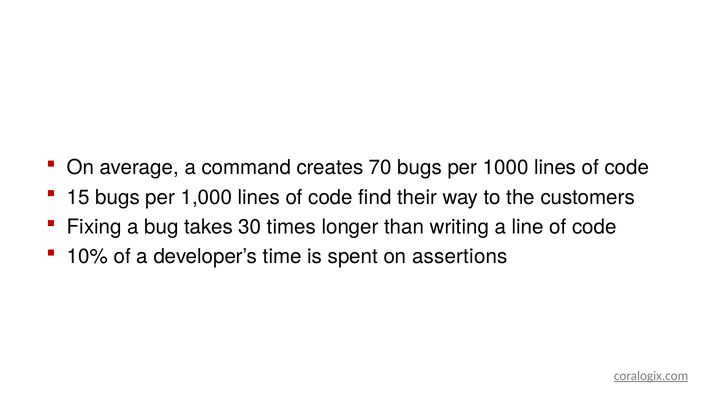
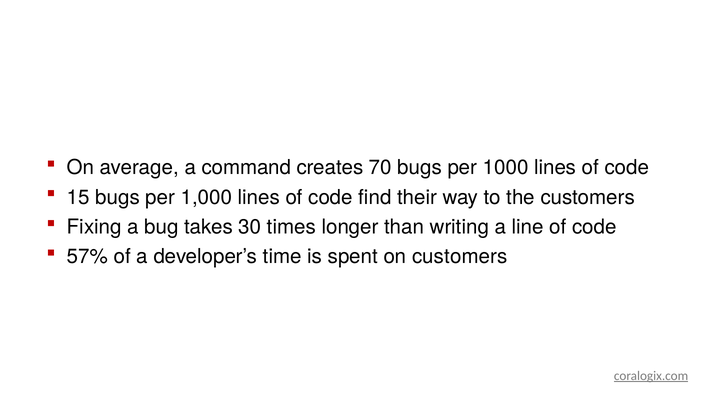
10%: 10% -> 57%
on assertions: assertions -> customers
